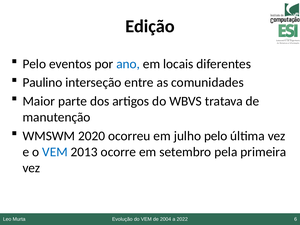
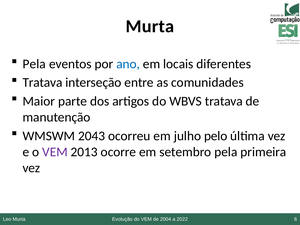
Edição at (150, 26): Edição -> Murta
Pelo at (34, 64): Pelo -> Pela
Paulino at (42, 83): Paulino -> Tratava
2020: 2020 -> 2043
VEM at (55, 152) colour: blue -> purple
